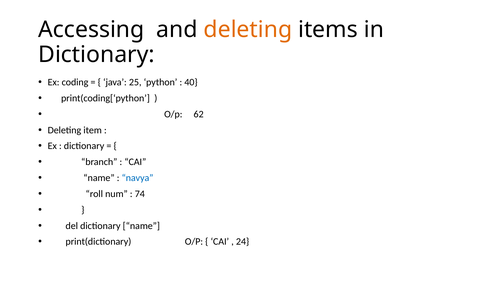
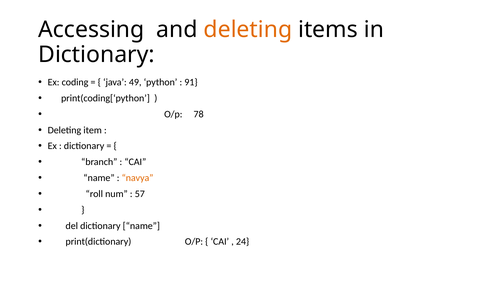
25: 25 -> 49
40: 40 -> 91
62: 62 -> 78
navya colour: blue -> orange
74: 74 -> 57
